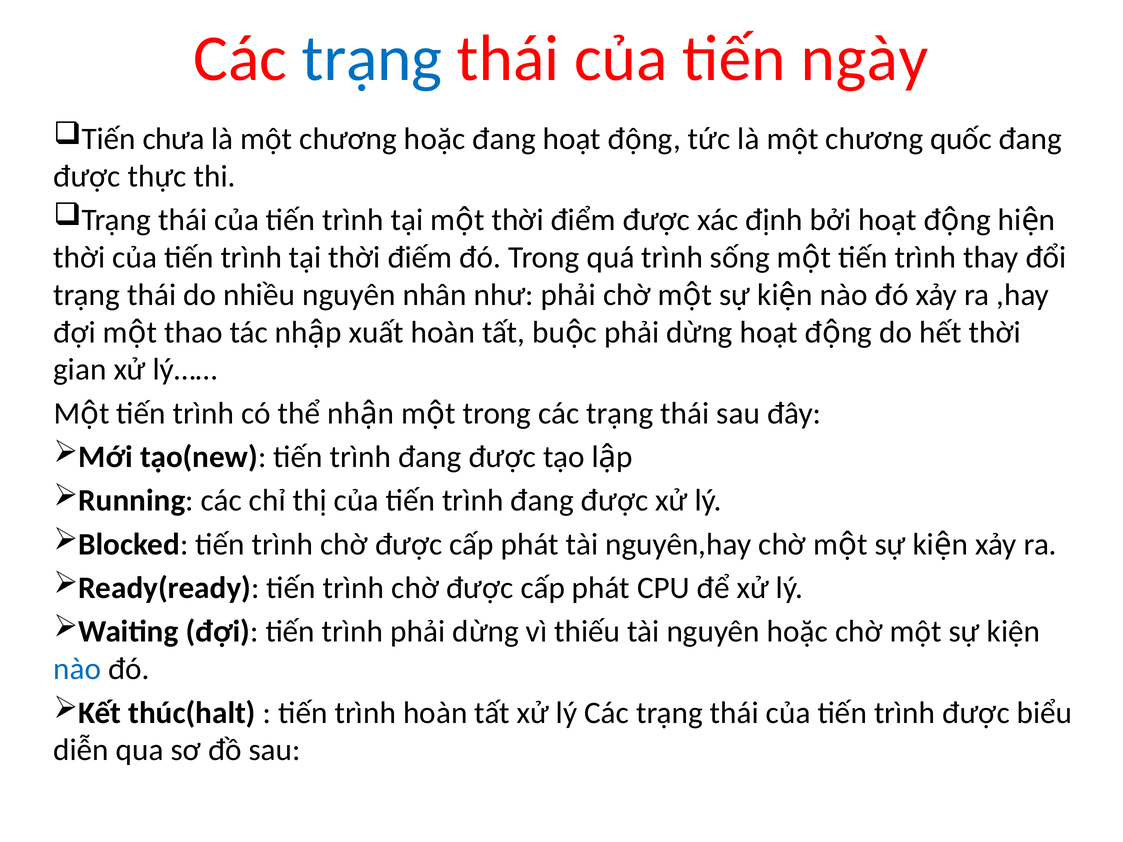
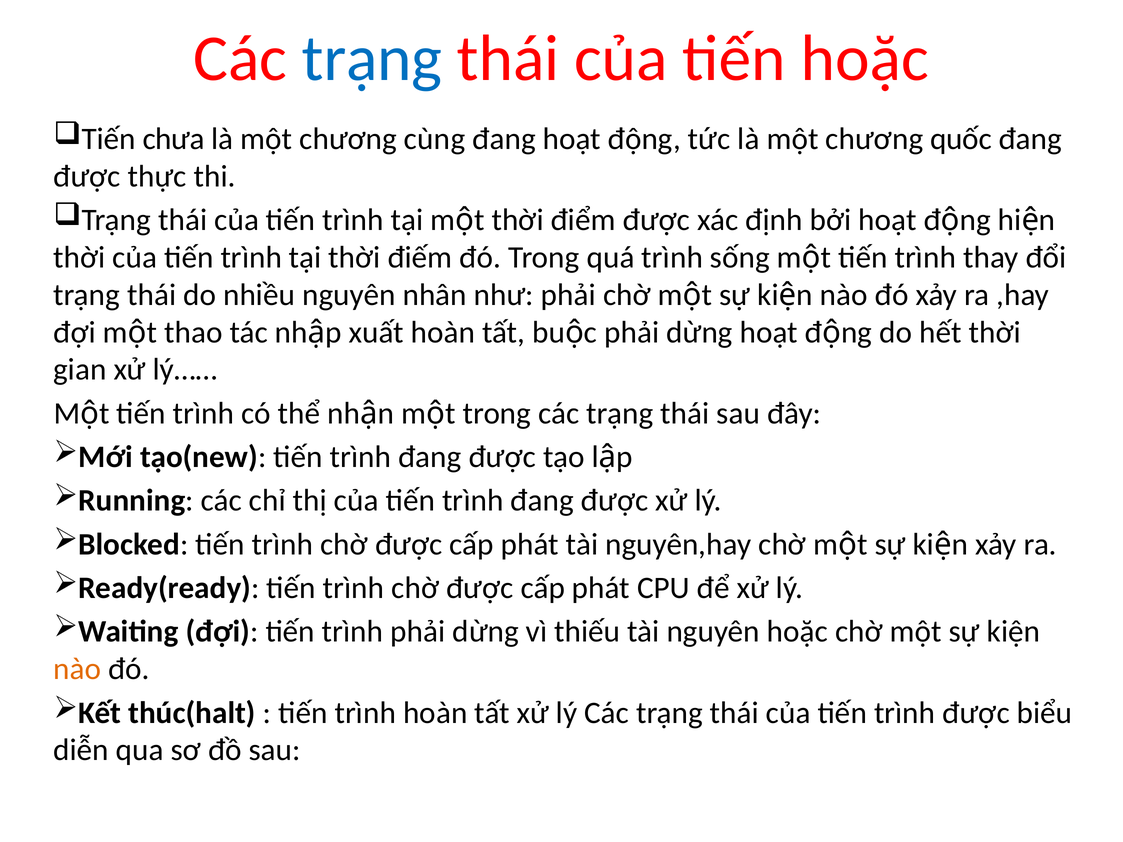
tiến ngày: ngày -> hoặc
chương hoặc: hoặc -> cùng
nào at (77, 669) colour: blue -> orange
